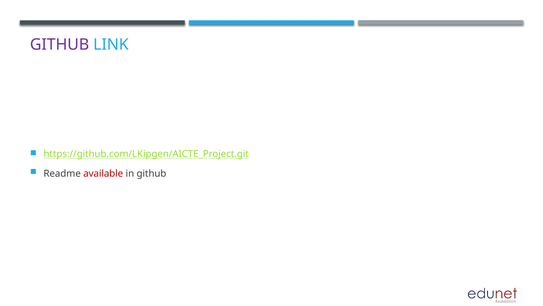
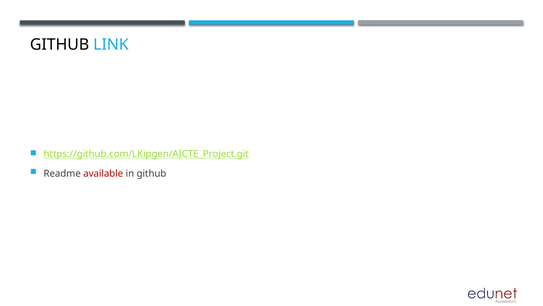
GITHUB at (60, 44) colour: purple -> black
